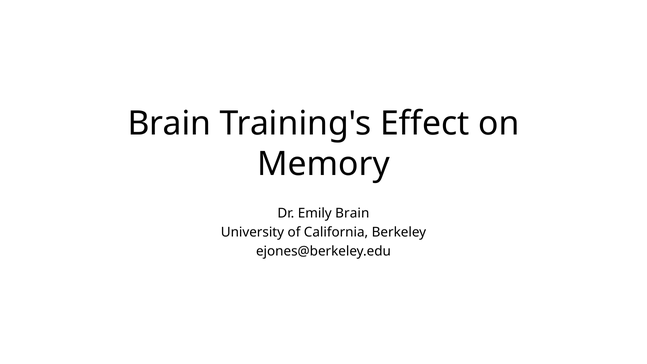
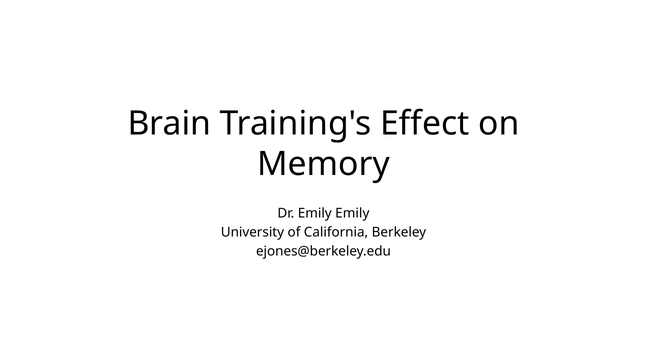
Emily Brain: Brain -> Emily
